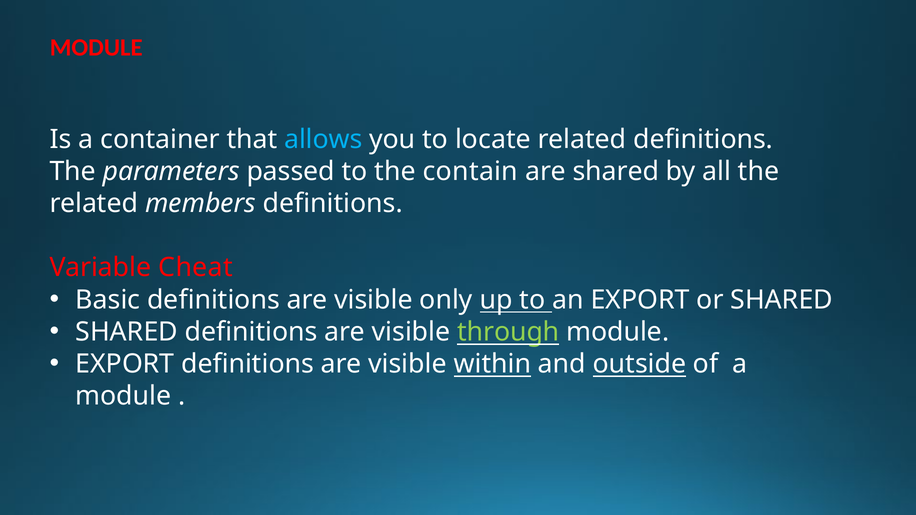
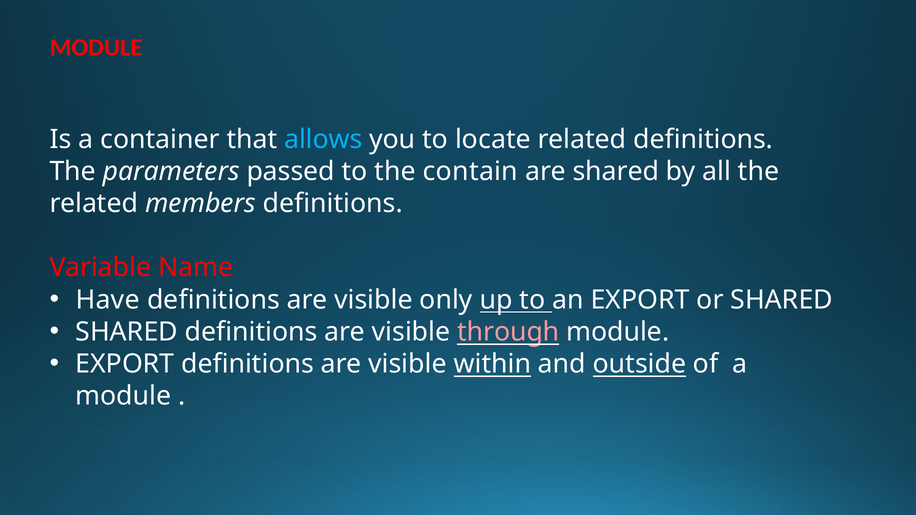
Cheat: Cheat -> Name
Basic: Basic -> Have
through colour: light green -> pink
